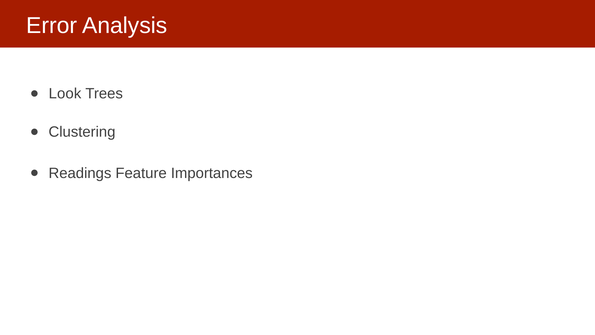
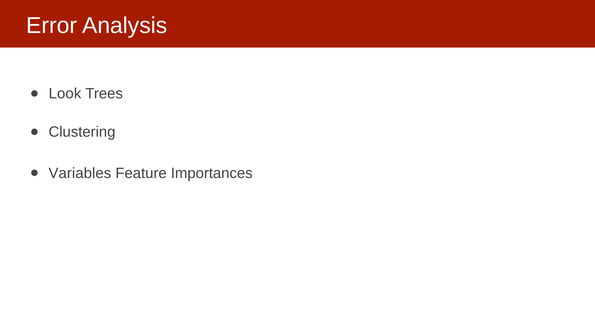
Readings: Readings -> Variables
